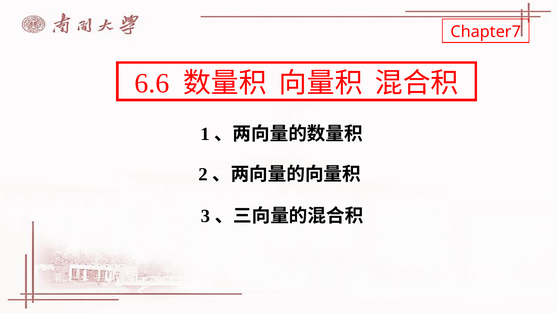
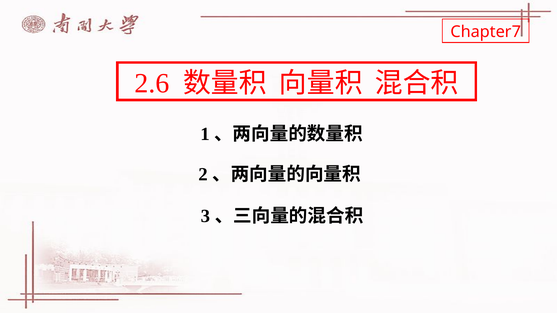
6.6: 6.6 -> 2.6
